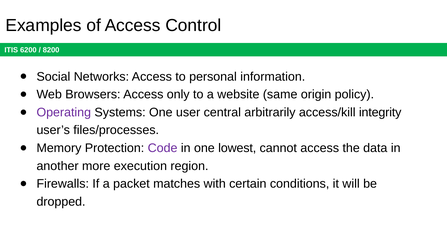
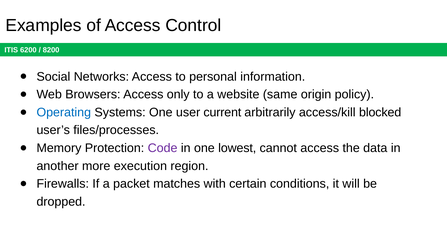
Operating colour: purple -> blue
central: central -> current
integrity: integrity -> blocked
